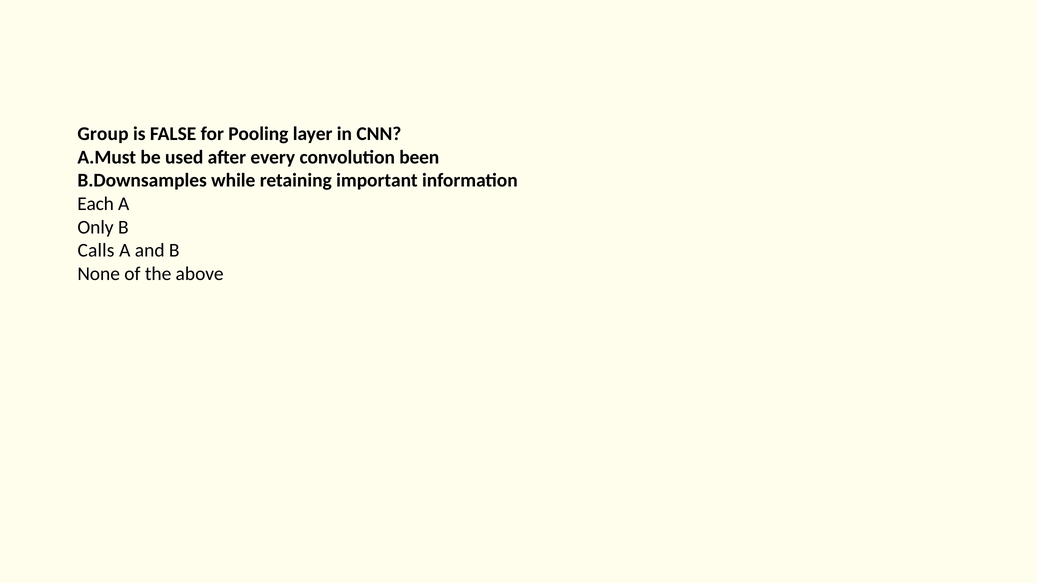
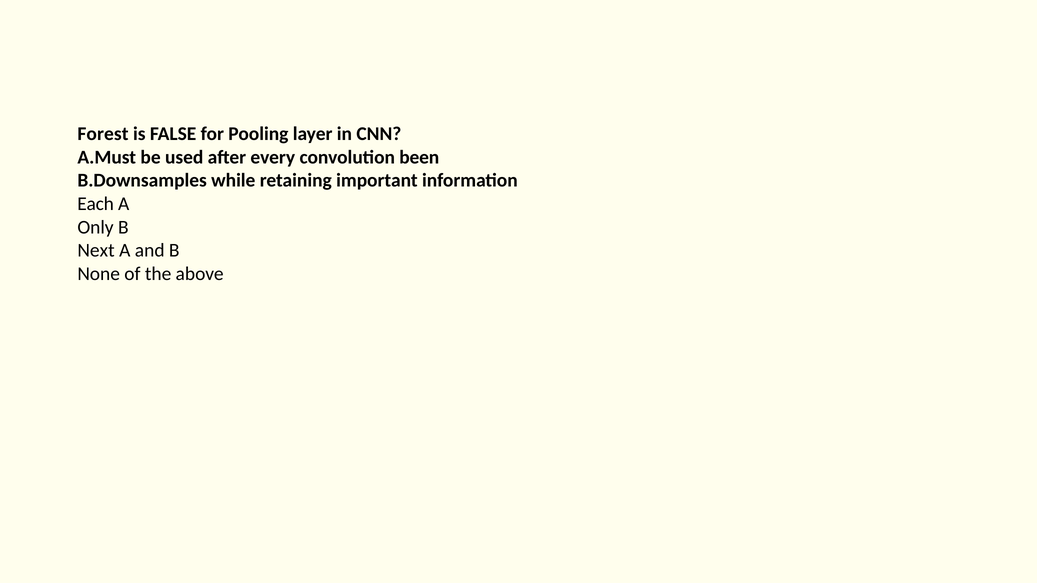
Group: Group -> Forest
Calls: Calls -> Next
